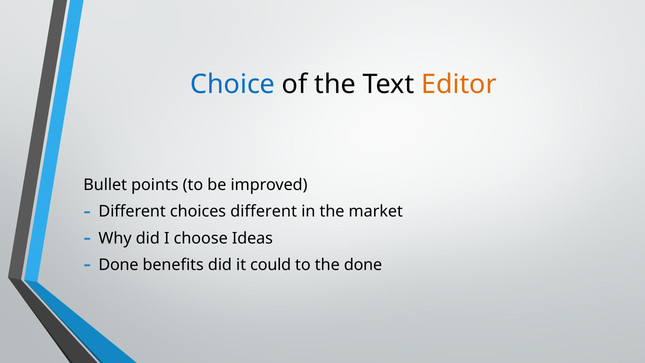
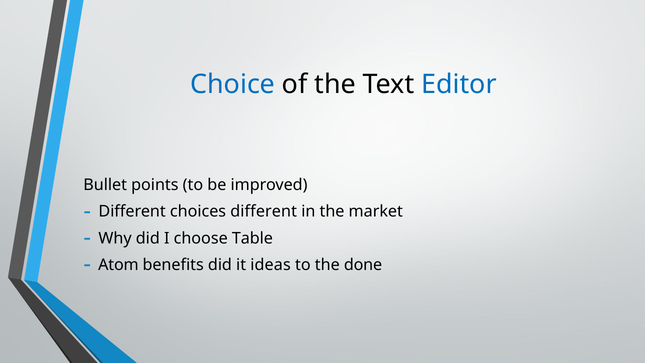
Editor colour: orange -> blue
Ideas: Ideas -> Table
Done at (118, 265): Done -> Atom
could: could -> ideas
